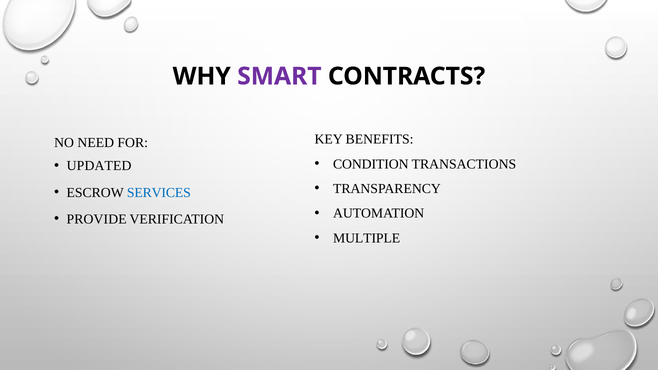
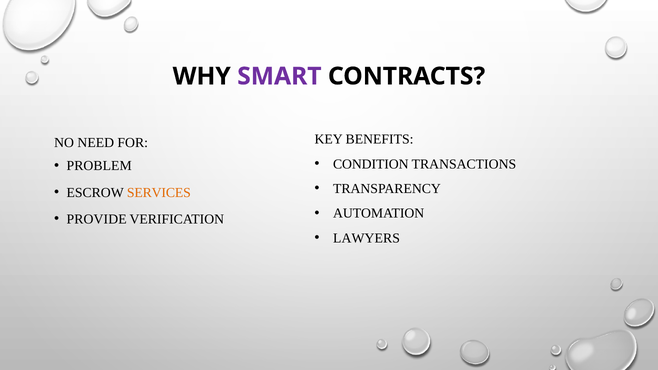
UPDATED: UPDATED -> PROBLEM
SERVICES colour: blue -> orange
MULTIPLE: MULTIPLE -> LAWYERS
